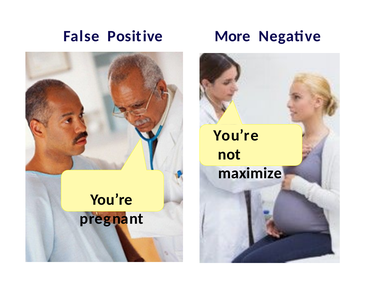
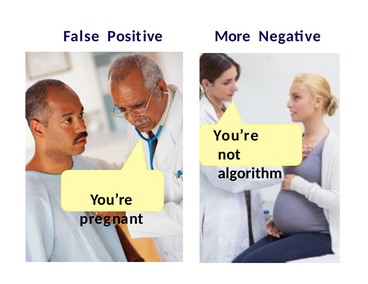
maximize: maximize -> algorithm
